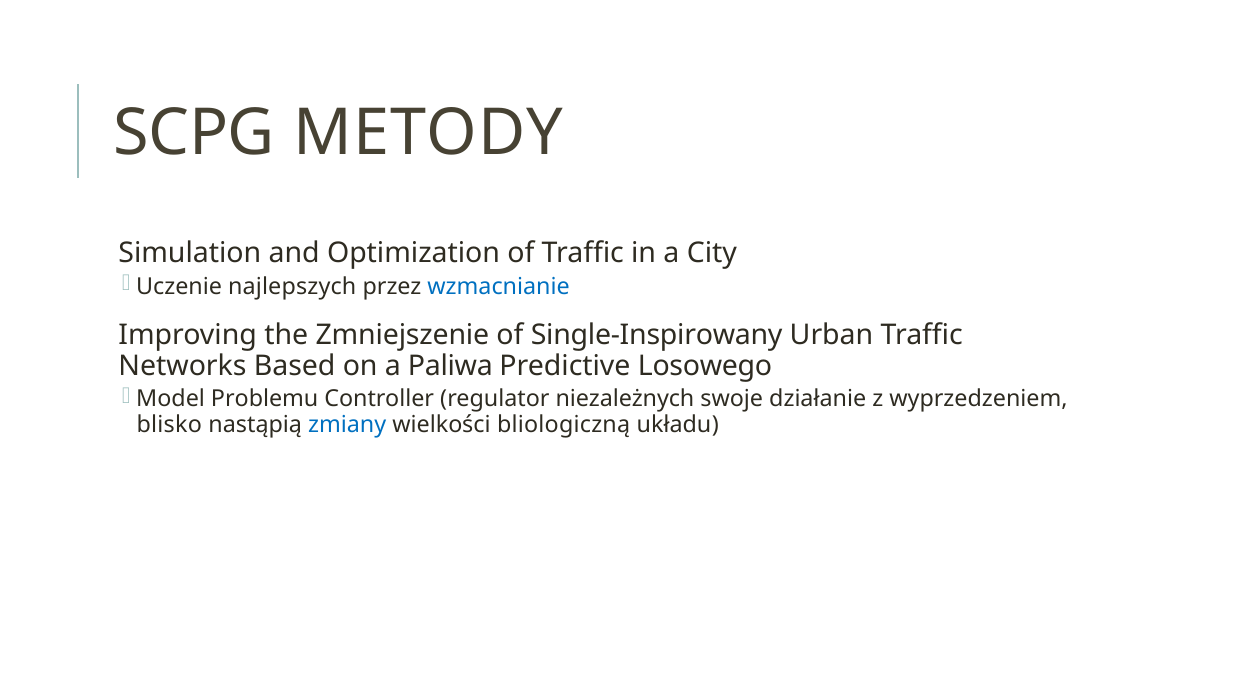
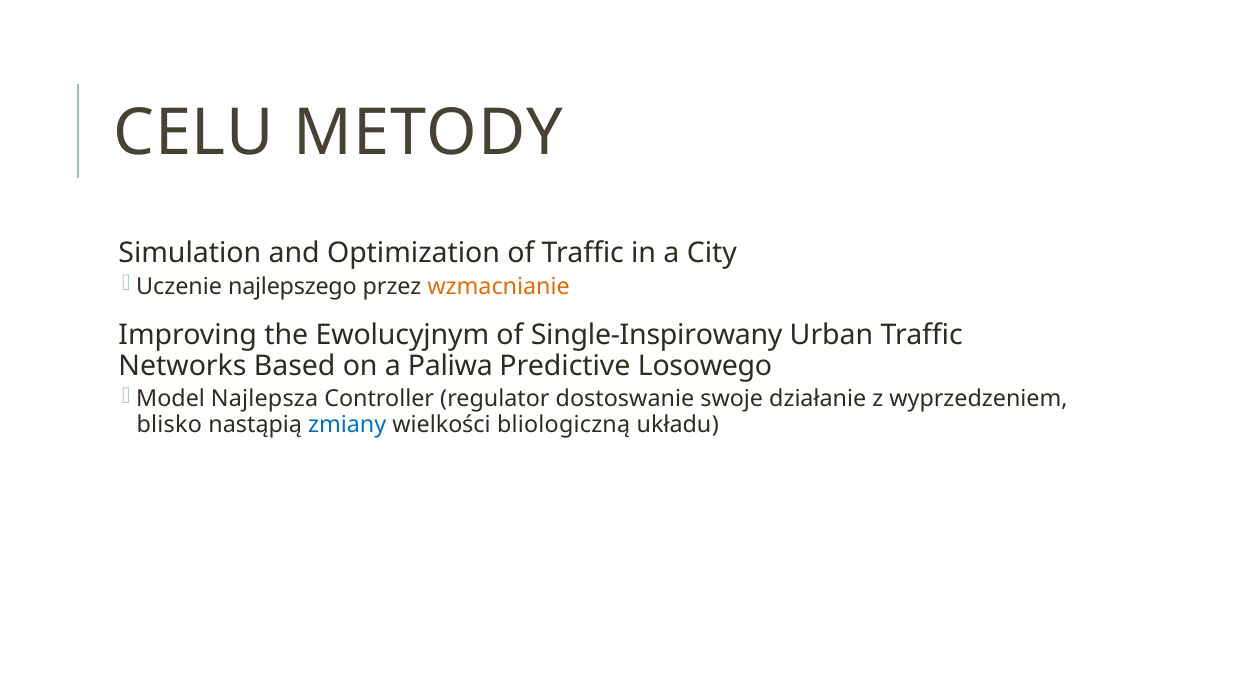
SCPG: SCPG -> CELU
najlepszych: najlepszych -> najlepszego
wzmacnianie colour: blue -> orange
Zmniejszenie: Zmniejszenie -> Ewolucyjnym
Problemu: Problemu -> Najlepsza
niezależnych: niezależnych -> dostoswanie
